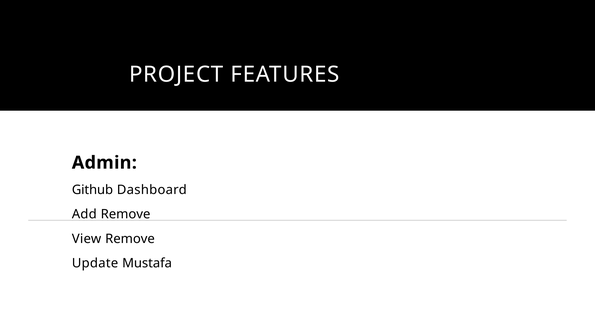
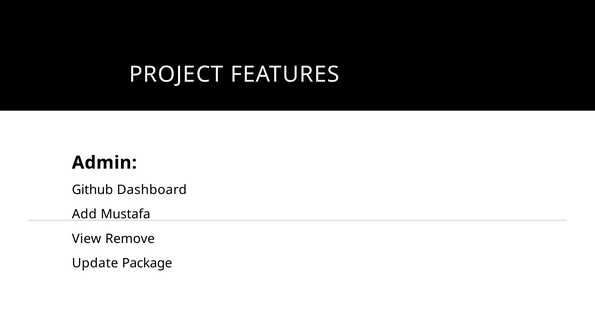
Add Remove: Remove -> Mustafa
Mustafa: Mustafa -> Package
